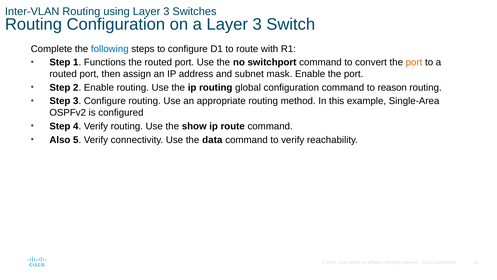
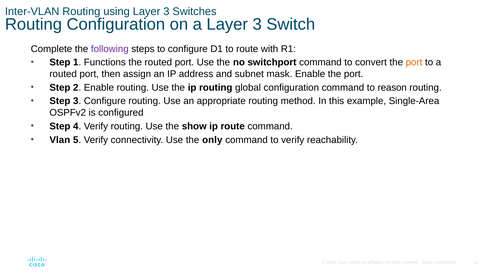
following colour: blue -> purple
Also: Also -> Vlan
data: data -> only
